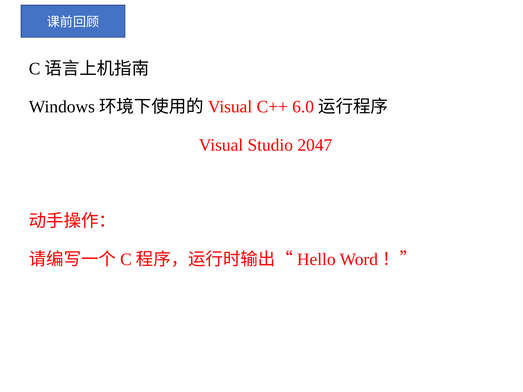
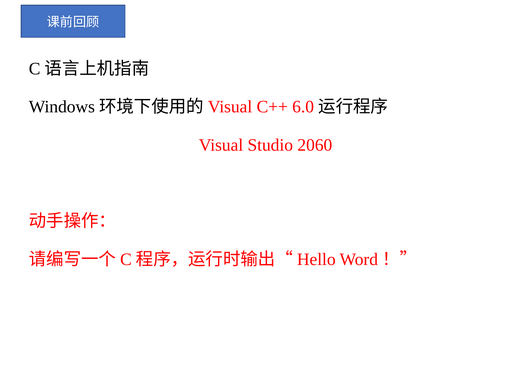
2047: 2047 -> 2060
